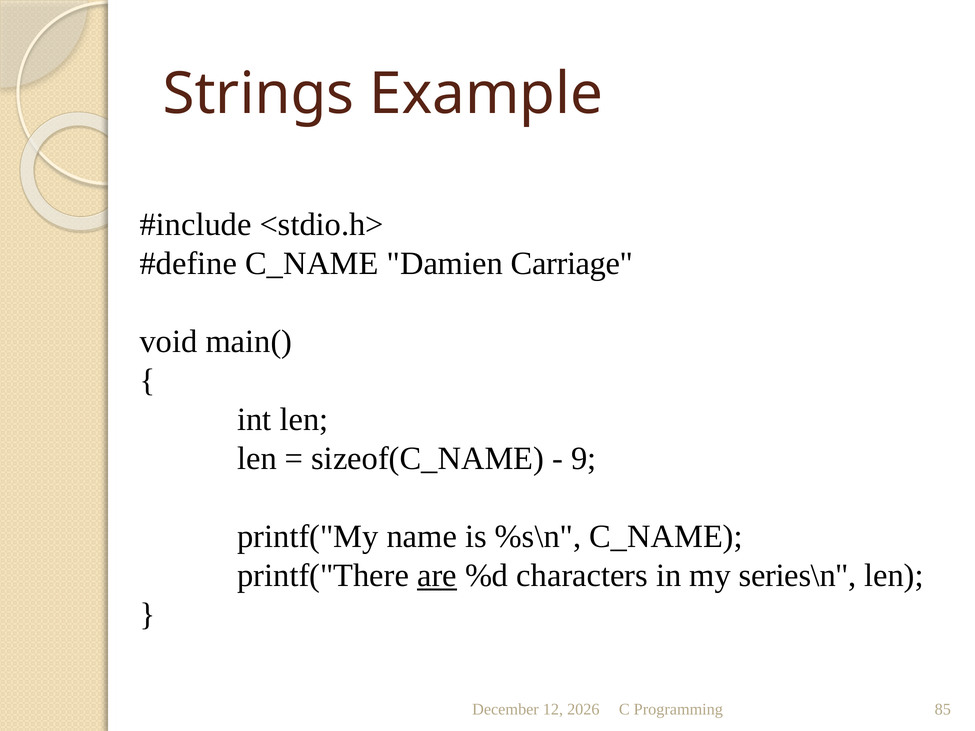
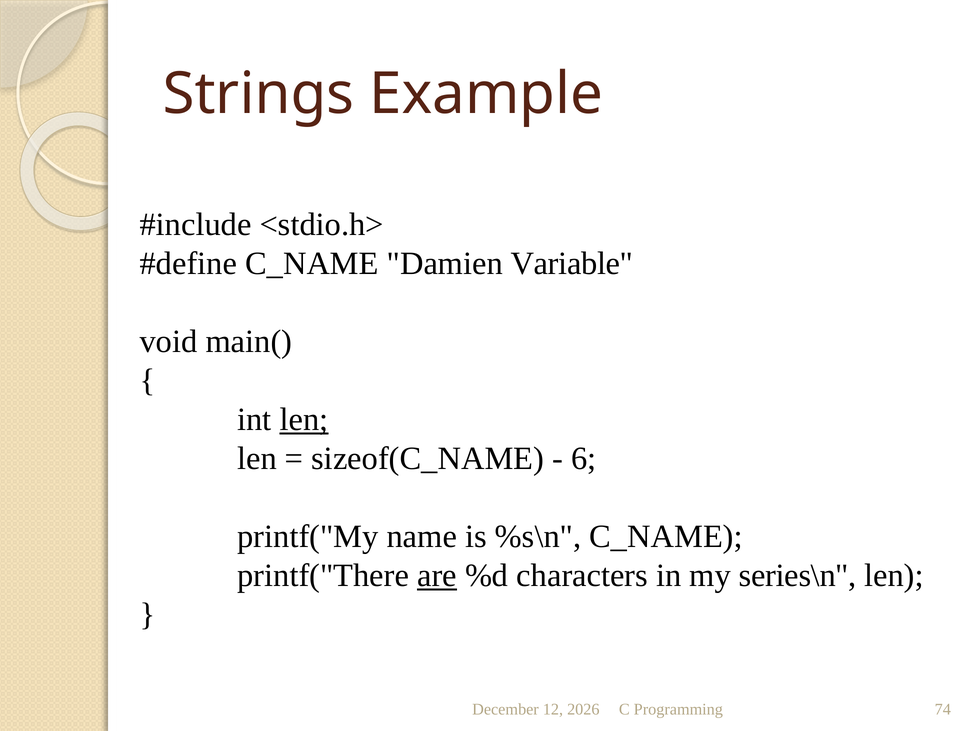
Carriage: Carriage -> Variable
len at (304, 420) underline: none -> present
9: 9 -> 6
85: 85 -> 74
